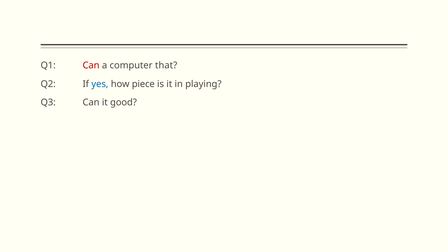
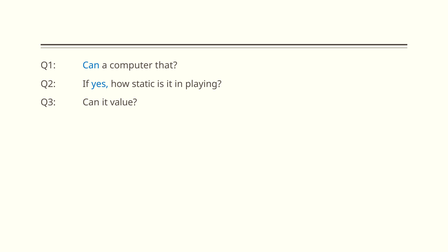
Can at (91, 65) colour: red -> blue
piece: piece -> static
good: good -> value
